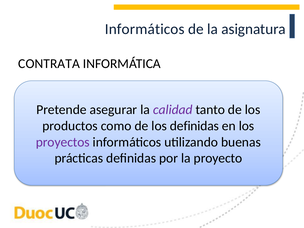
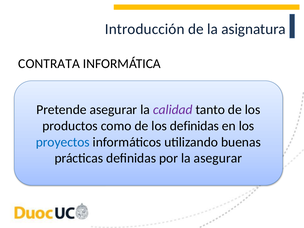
Informáticos at (145, 29): Informáticos -> Introducción
proyectos colour: purple -> blue
la proyecto: proyecto -> asegurar
